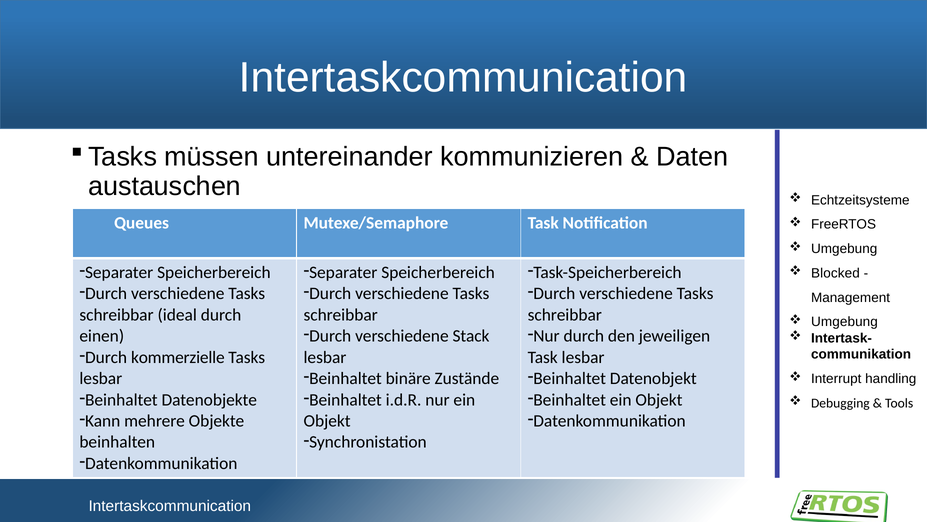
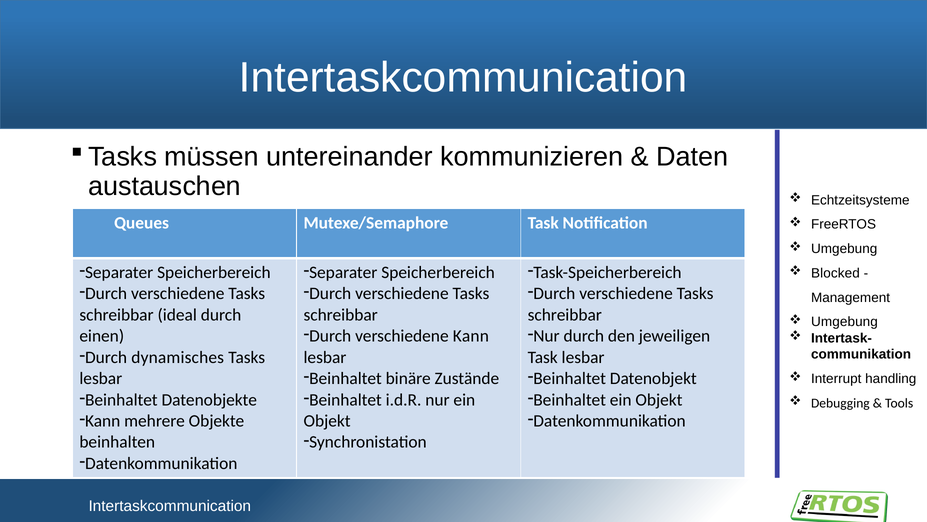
verschiedene Stack: Stack -> Kann
kommerzielle: kommerzielle -> dynamisches
